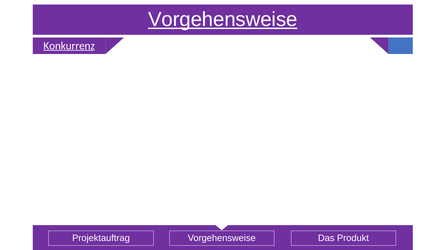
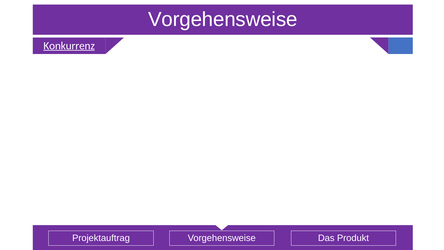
Vorgehensweise at (223, 20) underline: present -> none
